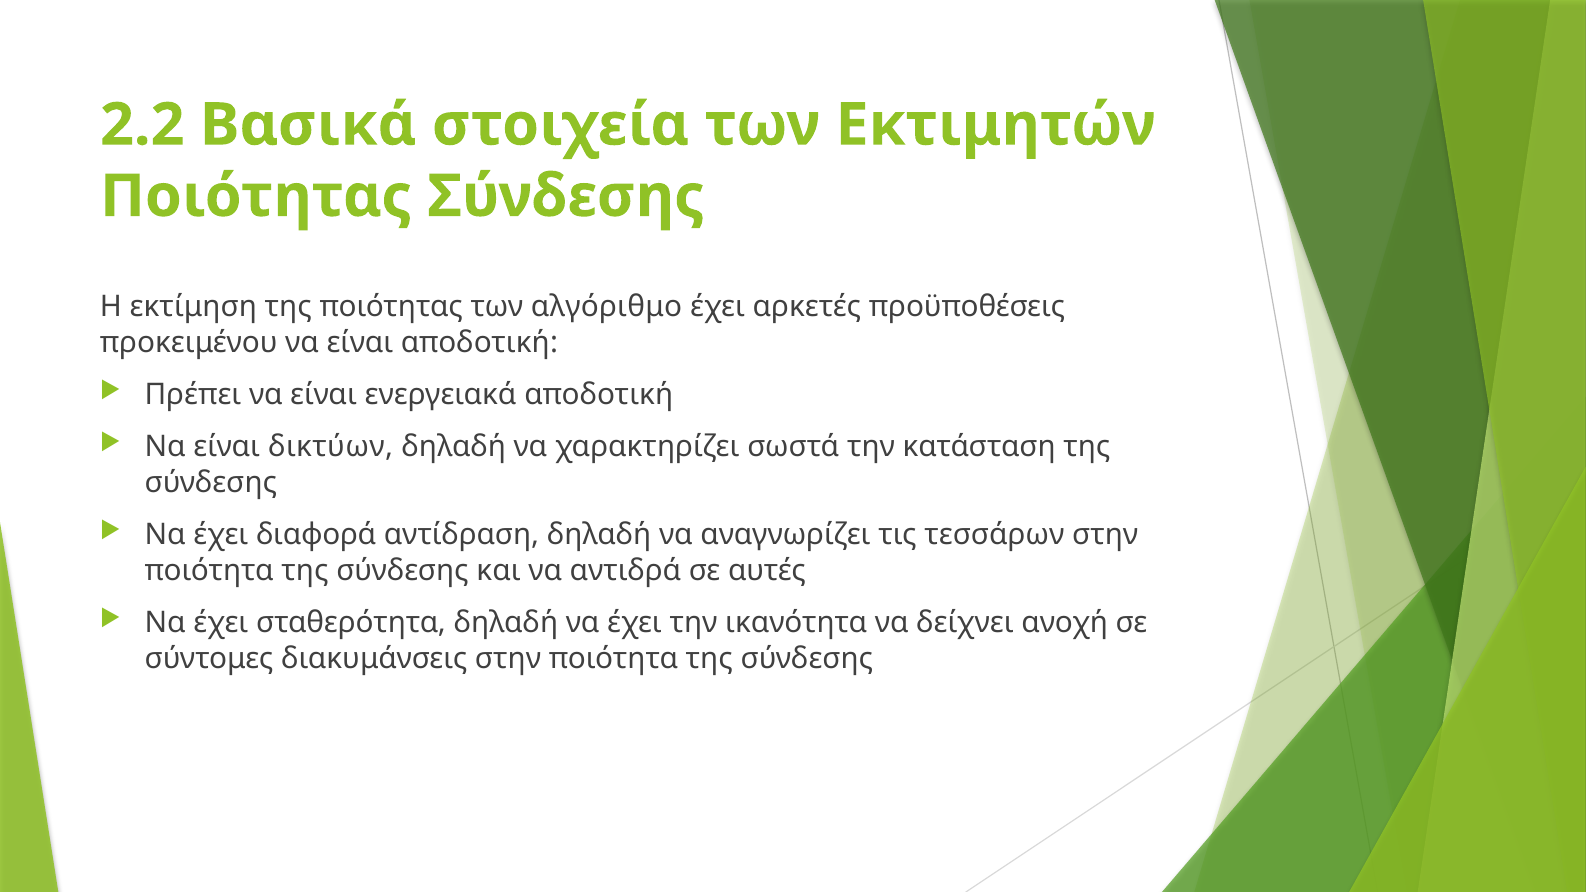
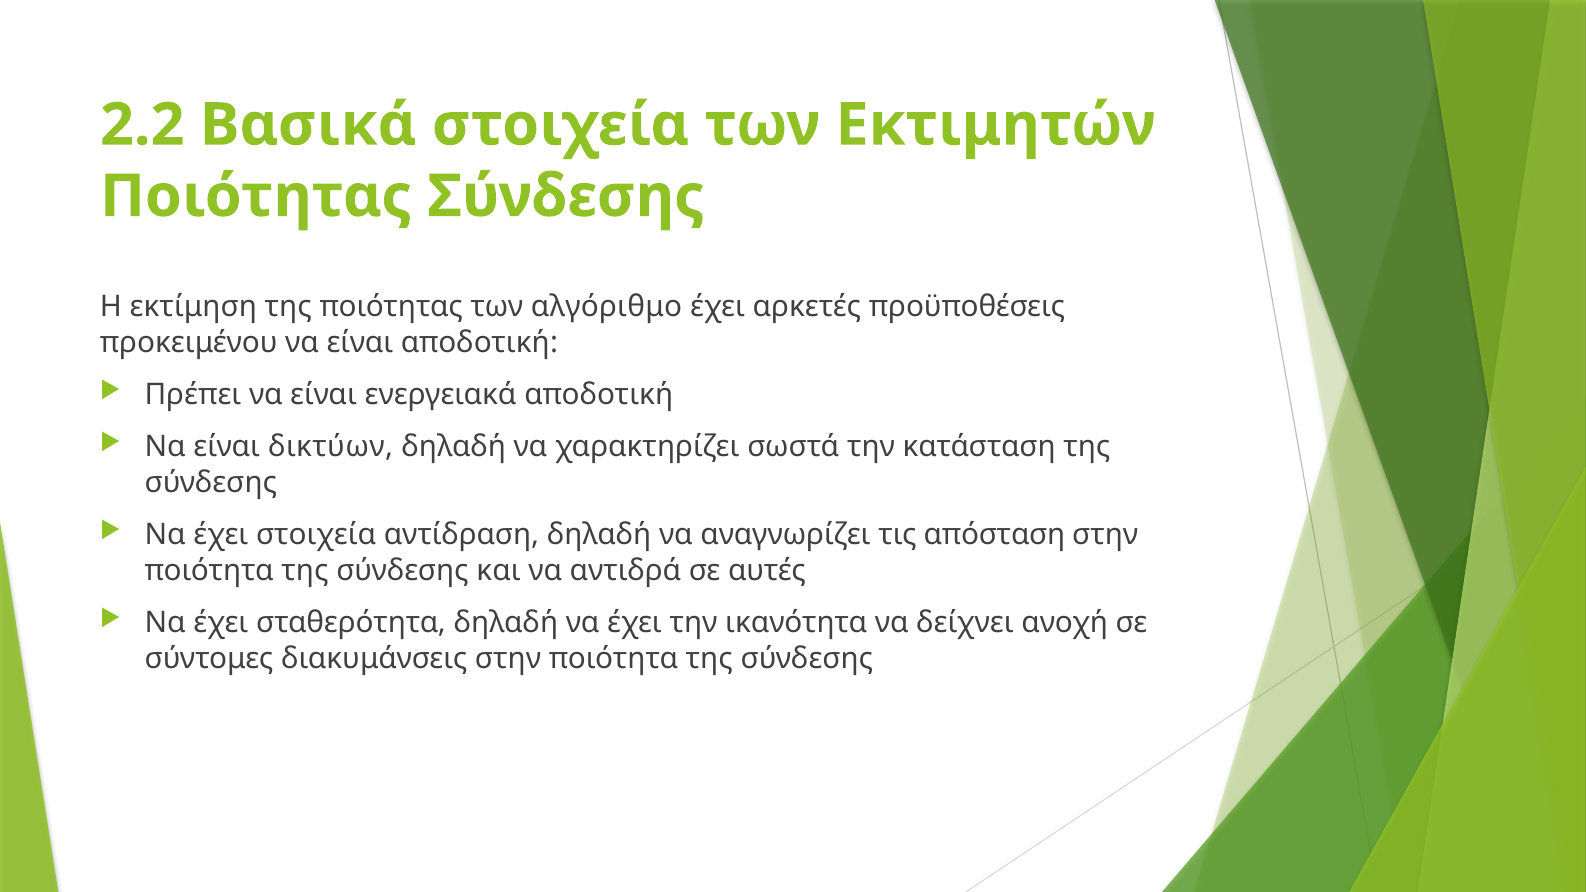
έχει διαφορά: διαφορά -> στοιχεία
τεσσάρων: τεσσάρων -> απόσταση
